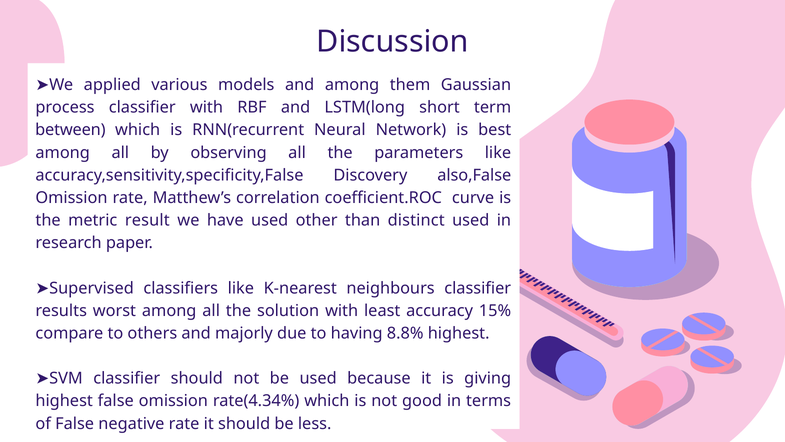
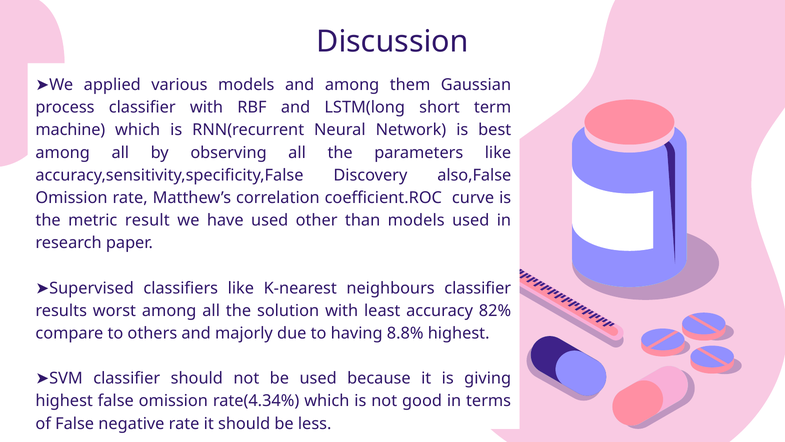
between: between -> machine
than distinct: distinct -> models
15%: 15% -> 82%
